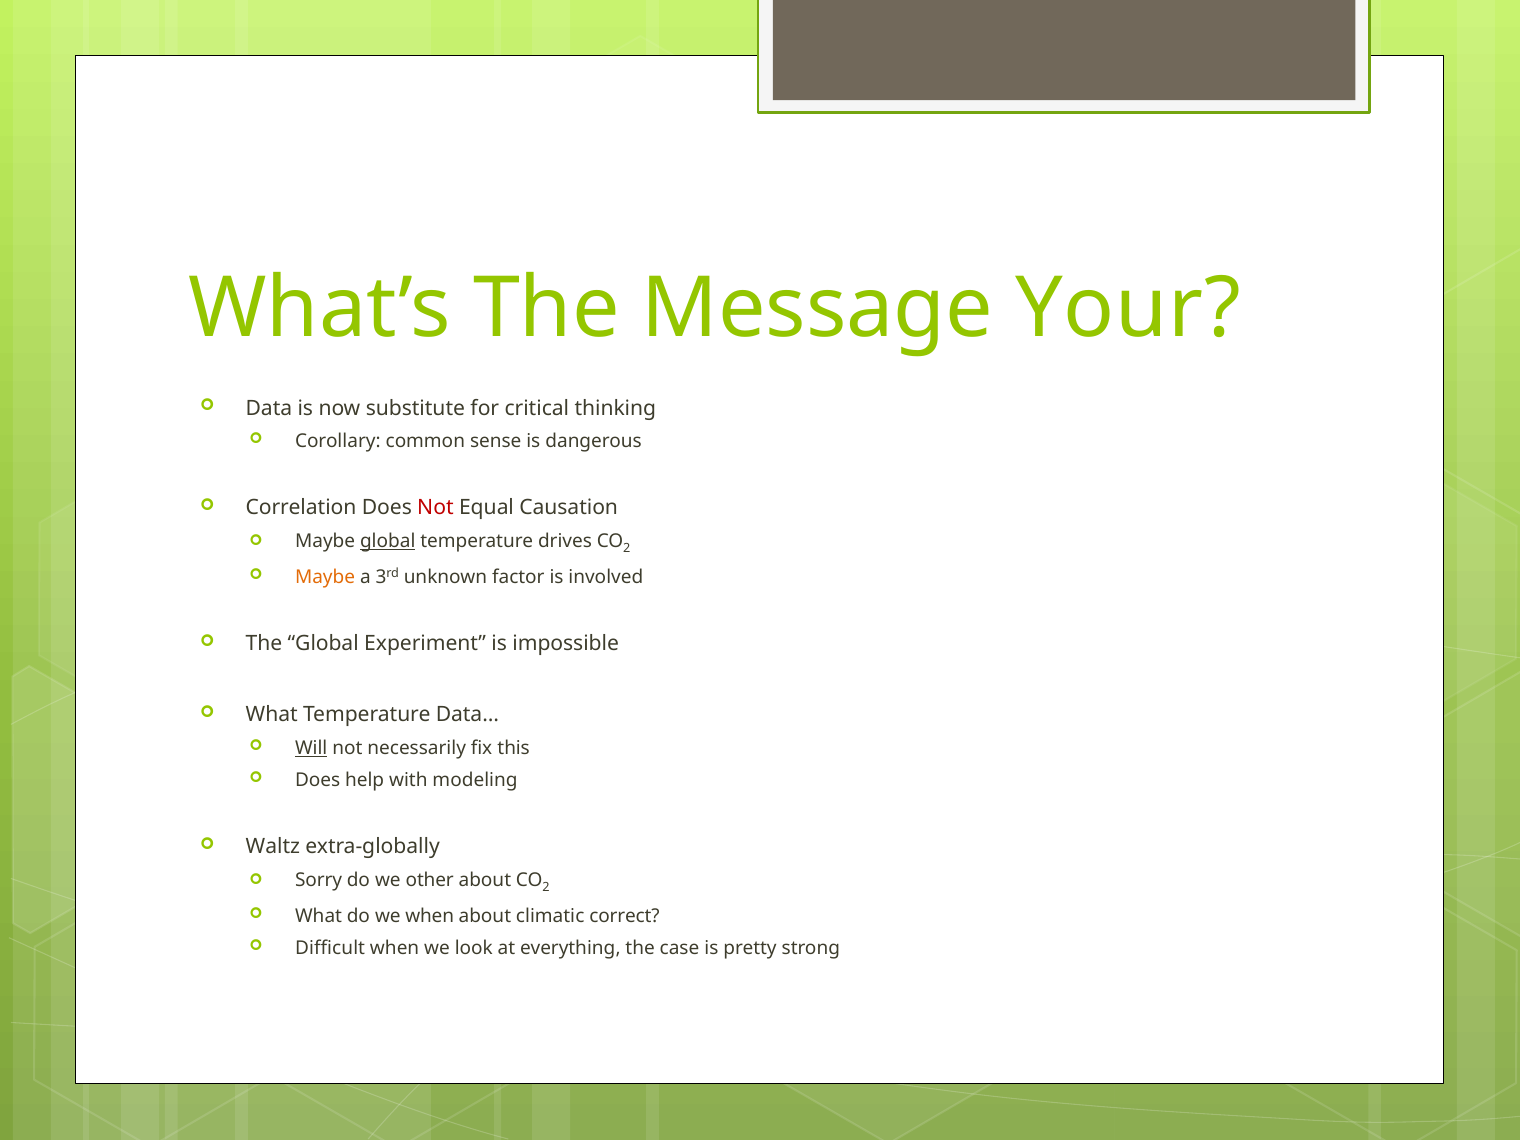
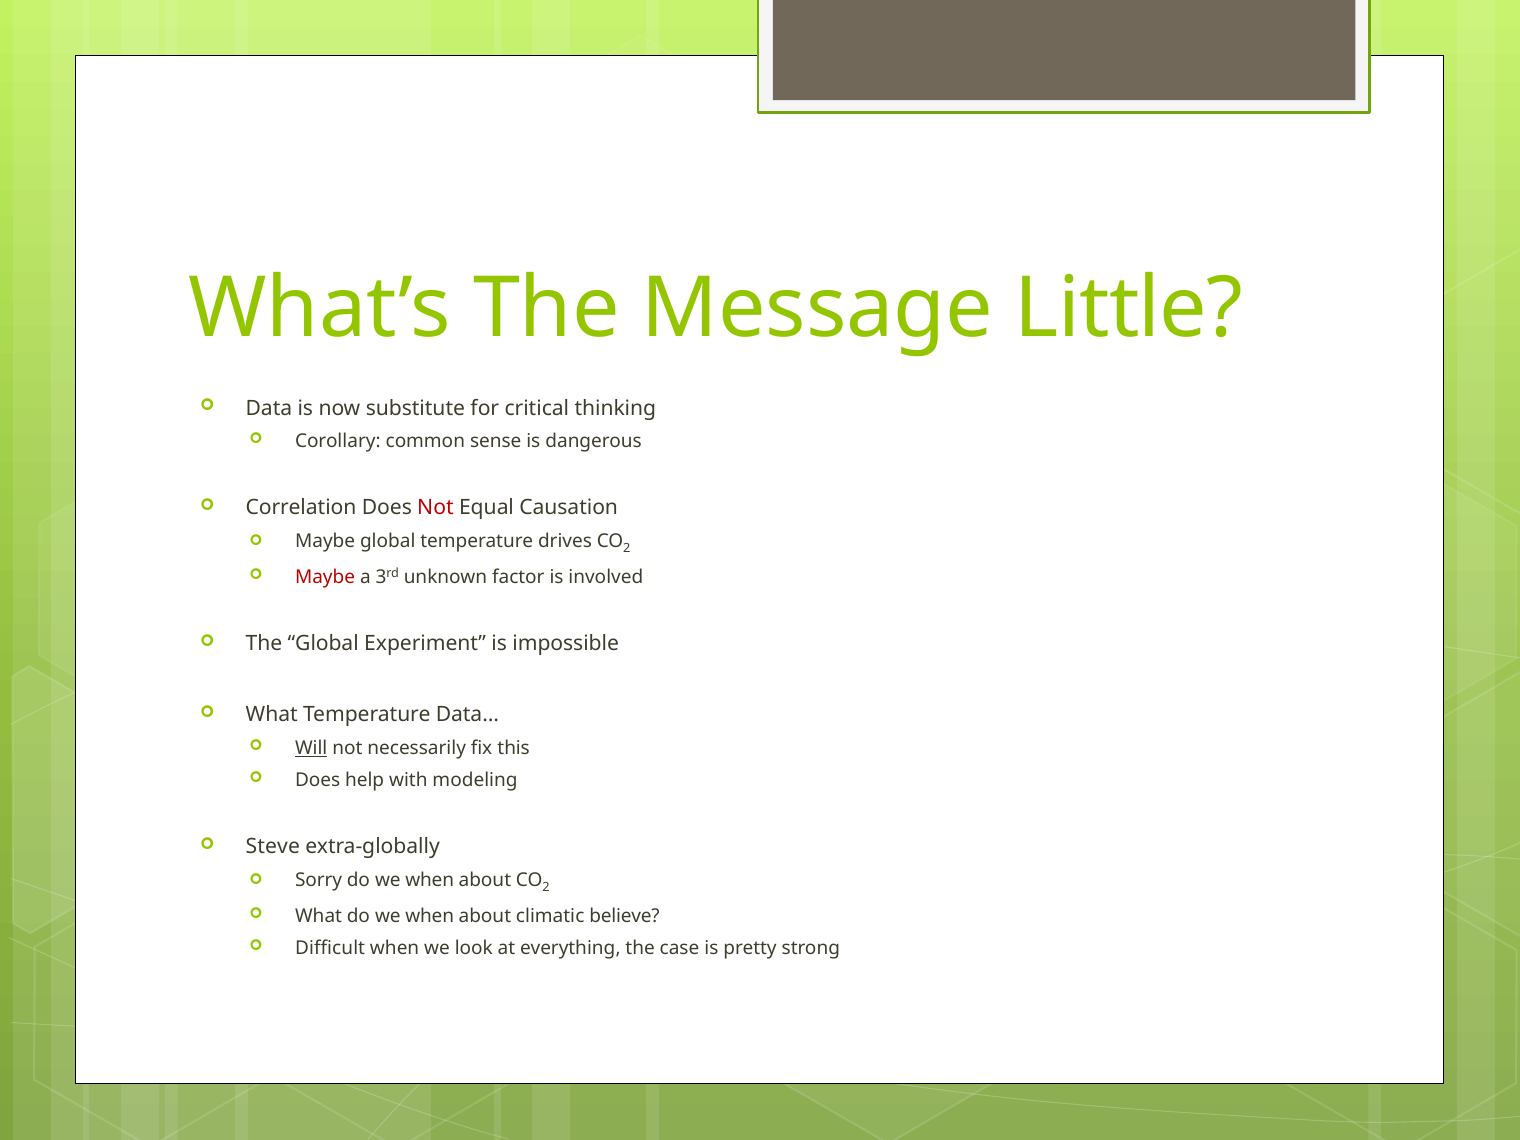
Your: Your -> Little
global at (388, 541) underline: present -> none
Maybe at (325, 577) colour: orange -> red
Waltz: Waltz -> Steve
other at (430, 880): other -> when
correct: correct -> believe
